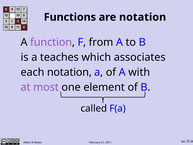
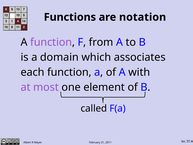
teaches: teaches -> domain
each notation: notation -> function
